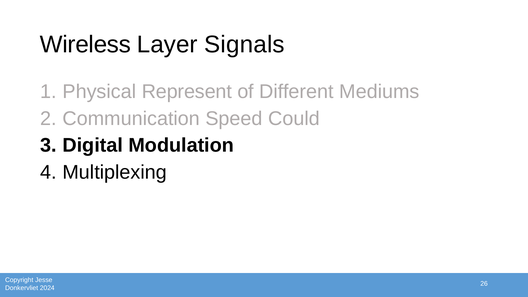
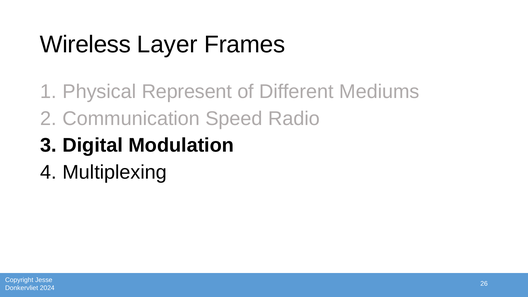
Signals: Signals -> Frames
Could: Could -> Radio
